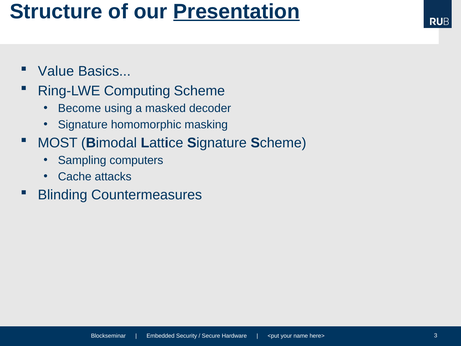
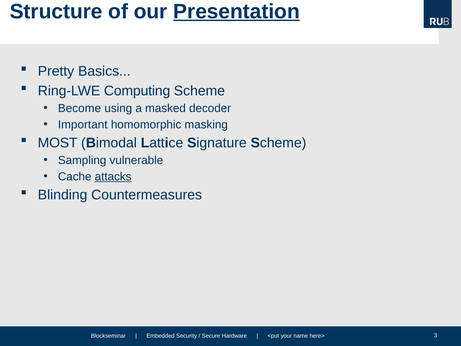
Value: Value -> Pretty
Signature at (83, 125): Signature -> Important
computers: computers -> vulnerable
attacks underline: none -> present
